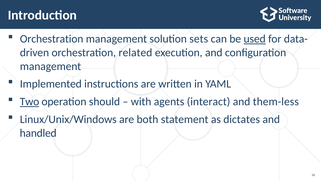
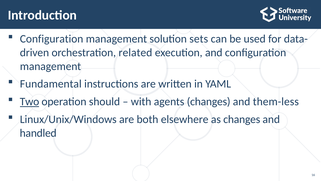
Orchestration at (52, 39): Orchestration -> Configuration
used underline: present -> none
Implemented: Implemented -> Fundamental
agents interact: interact -> changes
statement: statement -> elsewhere
as dictates: dictates -> changes
